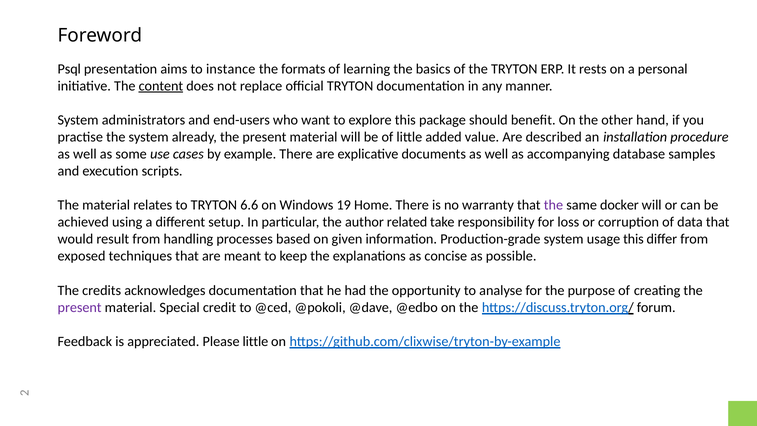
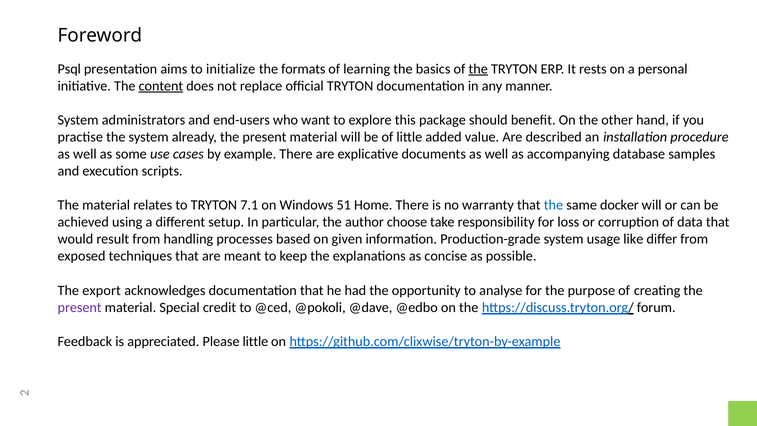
instance: instance -> initialize
the at (478, 69) underline: none -> present
6.6: 6.6 -> 7.1
19: 19 -> 51
the at (553, 205) colour: purple -> blue
related: related -> choose
usage this: this -> like
credits: credits -> export
